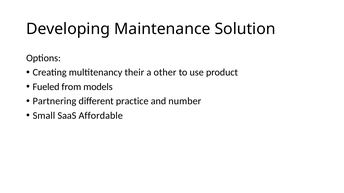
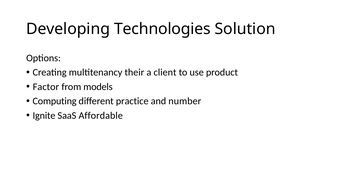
Maintenance: Maintenance -> Technologies
other: other -> client
Fueled: Fueled -> Factor
Partnering: Partnering -> Computing
Small: Small -> Ignite
